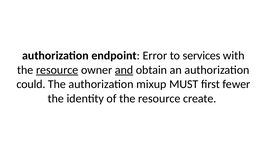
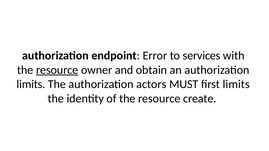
and underline: present -> none
could at (31, 84): could -> limits
mixup: mixup -> actors
first fewer: fewer -> limits
